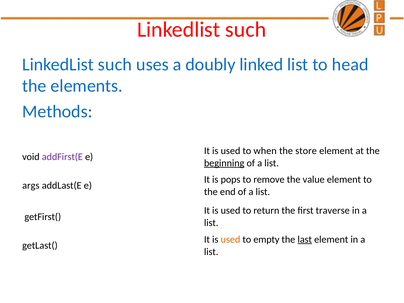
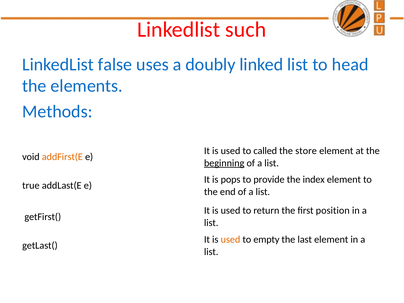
such at (115, 65): such -> false
when: when -> called
addFirst(E colour: purple -> orange
remove: remove -> provide
value: value -> index
args: args -> true
traverse: traverse -> position
last underline: present -> none
